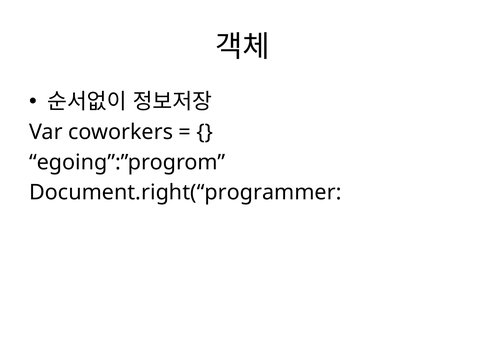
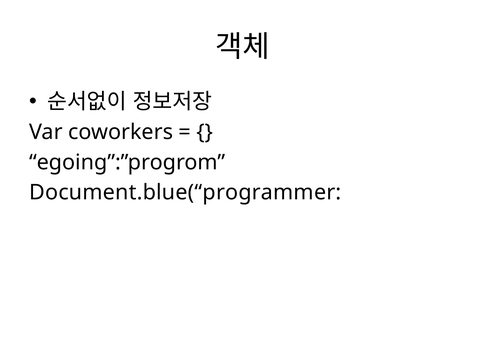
Document.right(“programmer: Document.right(“programmer -> Document.blue(“programmer
